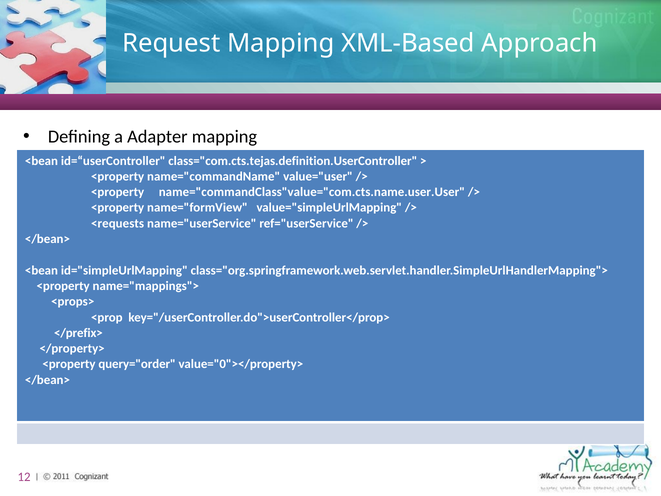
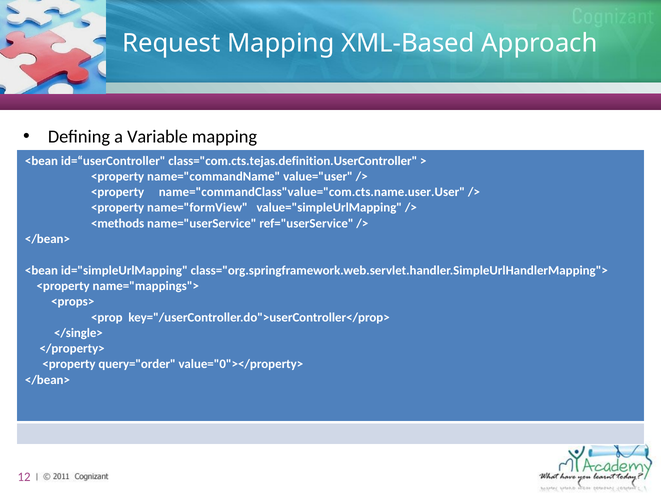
Adapter: Adapter -> Variable
<requests: <requests -> <methods
</prefix>: </prefix> -> </single>
